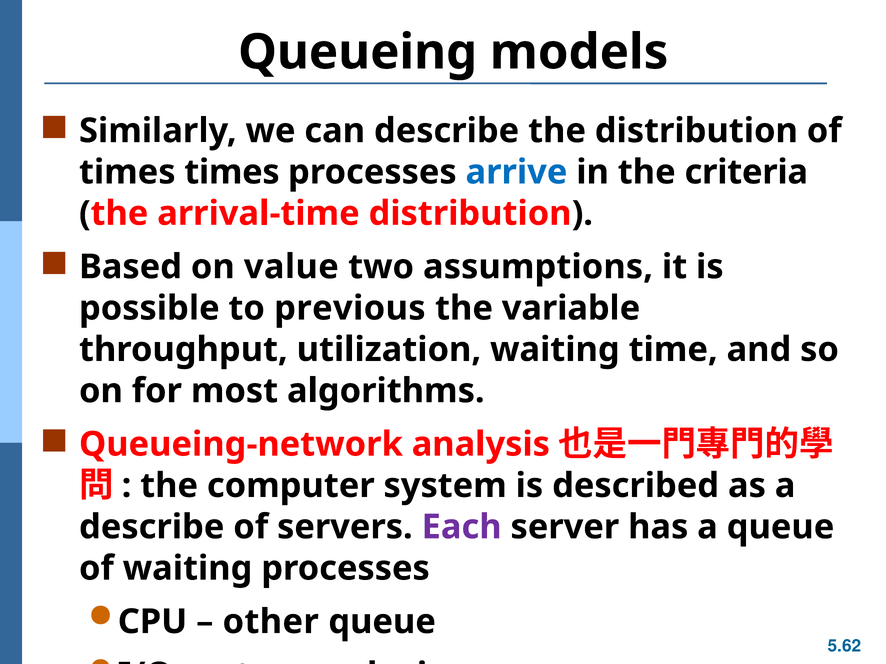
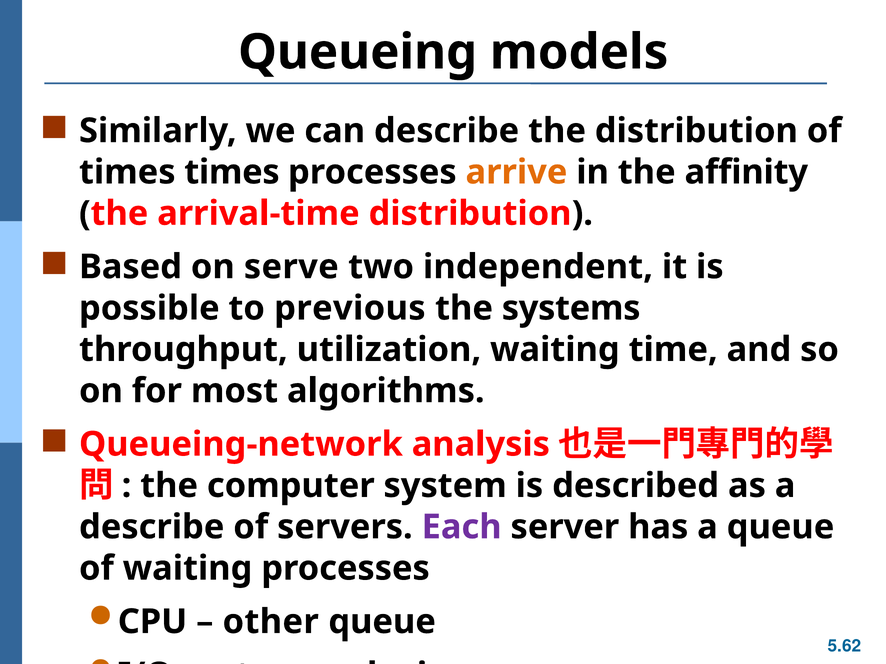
arrive colour: blue -> orange
criteria: criteria -> affinity
value: value -> serve
assumptions: assumptions -> independent
variable: variable -> systems
